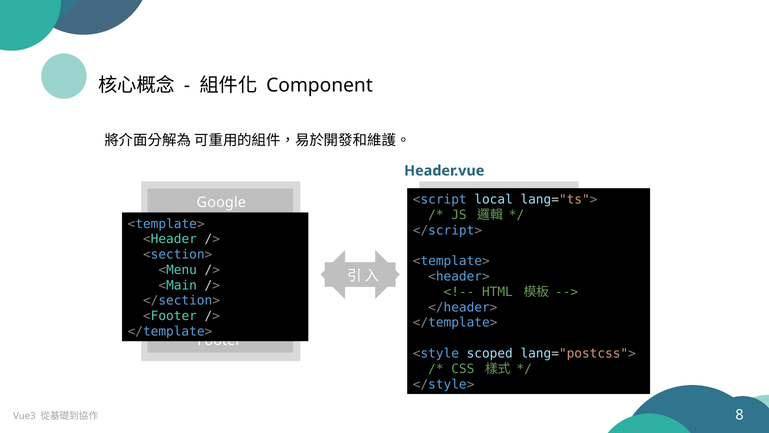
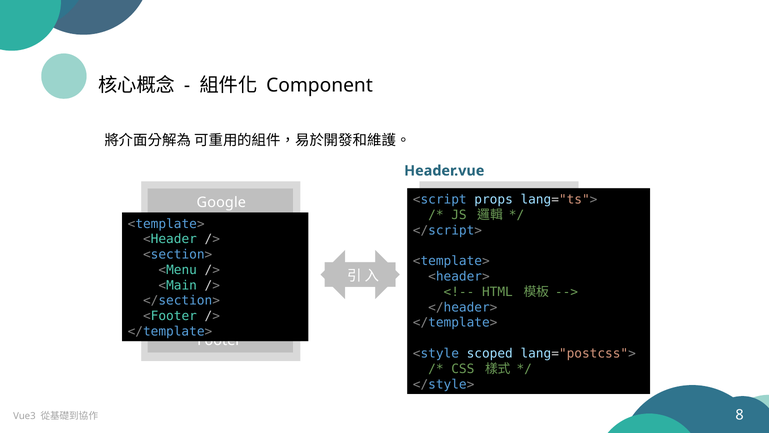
local: local -> props
